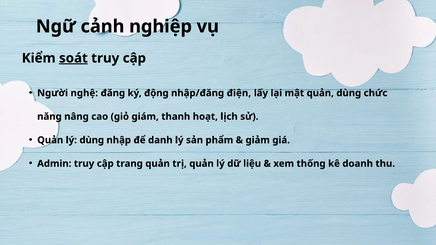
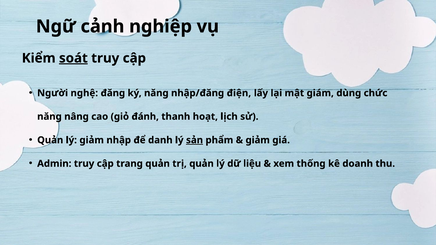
ký động: động -> năng
mật quản: quản -> giám
giám: giám -> đánh
lý dùng: dùng -> giảm
sản underline: none -> present
